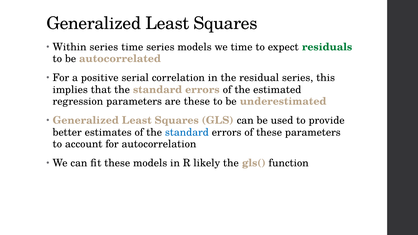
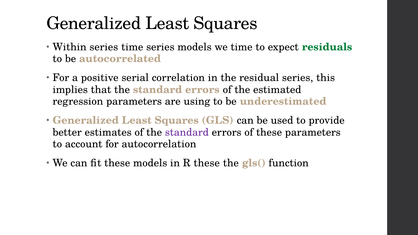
are these: these -> using
standard at (187, 132) colour: blue -> purple
R likely: likely -> these
